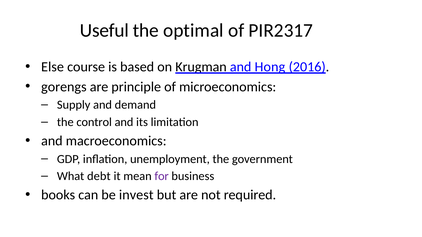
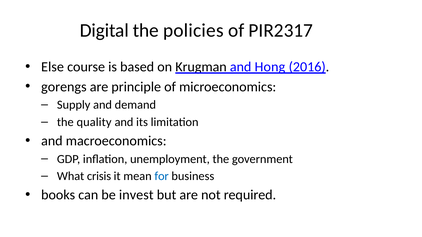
Useful: Useful -> Digital
optimal: optimal -> policies
control: control -> quality
debt: debt -> crisis
for colour: purple -> blue
